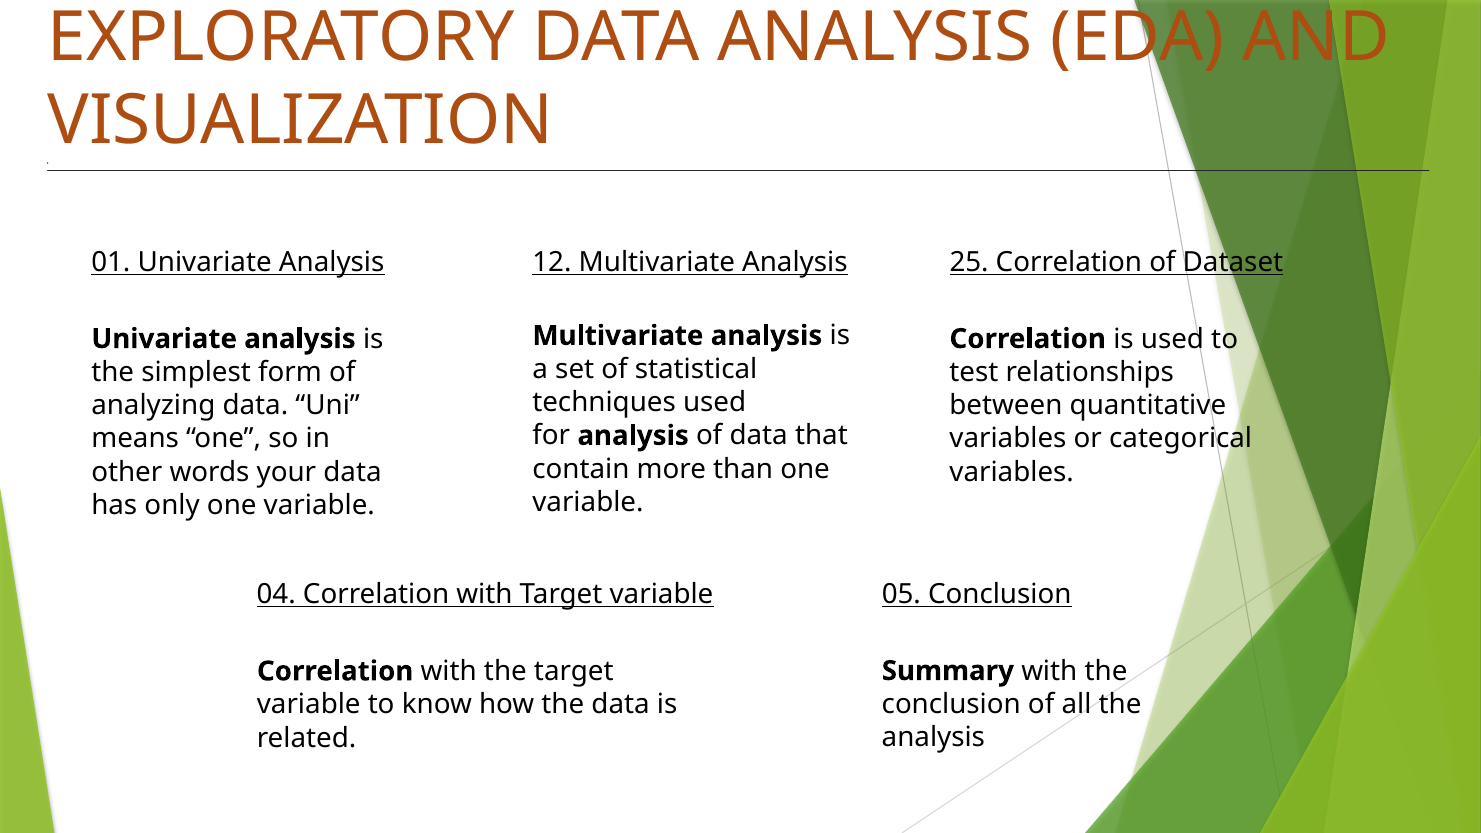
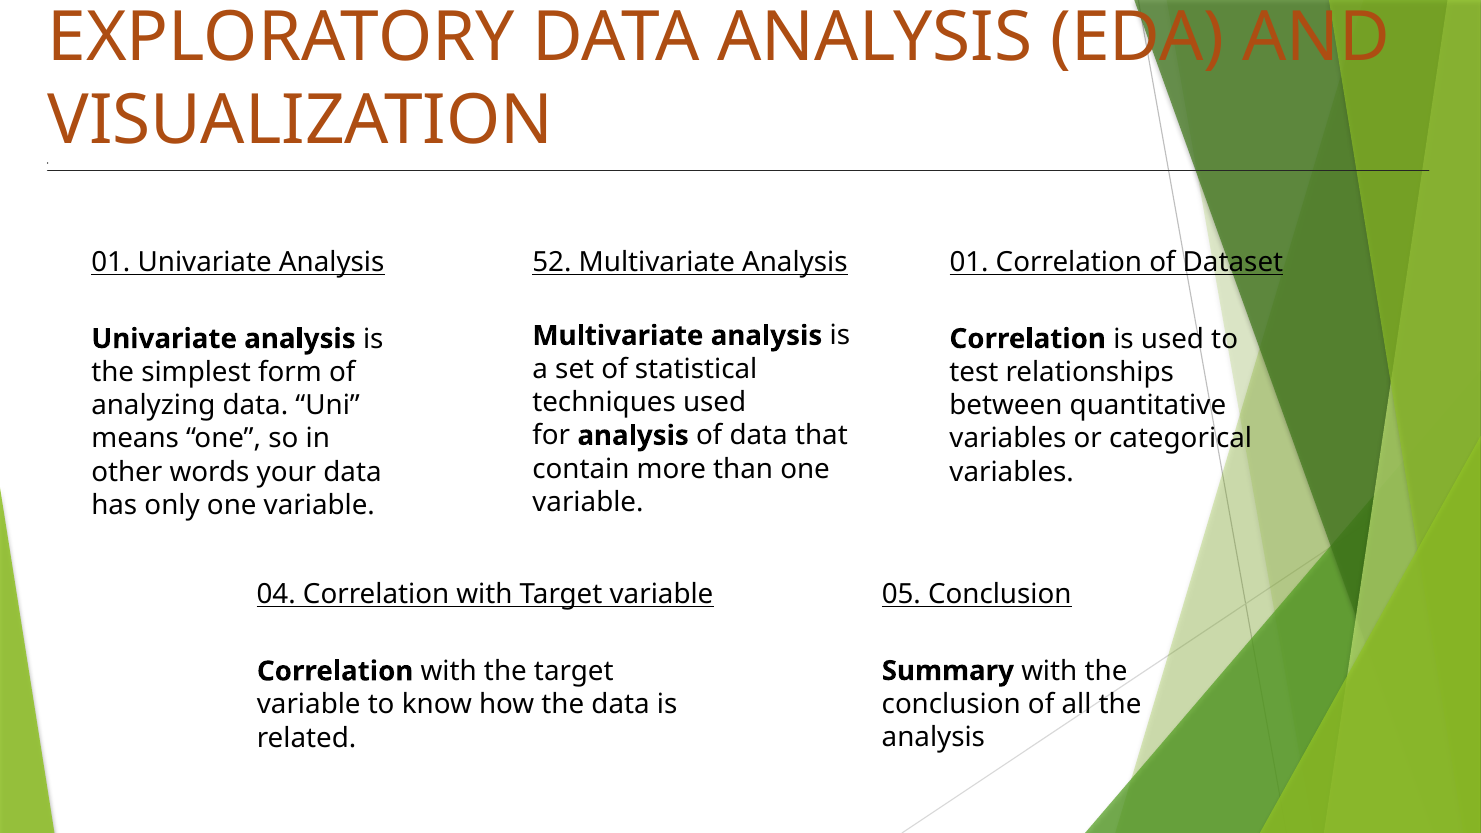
12: 12 -> 52
Analysis 25: 25 -> 01
